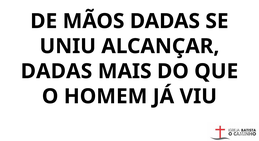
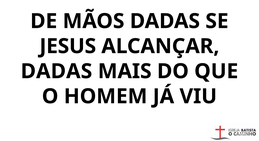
UNIU: UNIU -> JESUS
